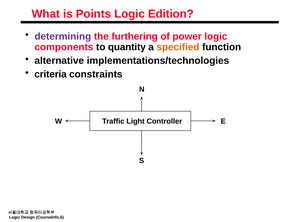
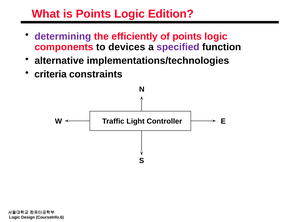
furthering: furthering -> efficiently
of power: power -> points
quantity: quantity -> devices
specified colour: orange -> purple
